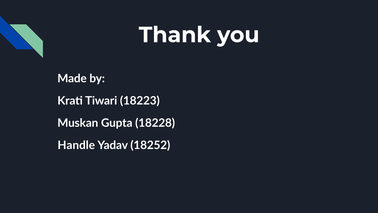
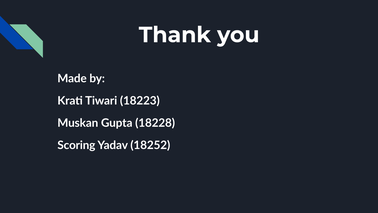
Handle: Handle -> Scoring
